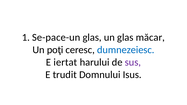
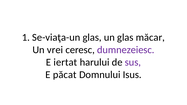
Se-pace-un: Se-pace-un -> Se-viaţa-un
poţi: poţi -> vrei
dumnezeiesc colour: blue -> purple
trudit: trudit -> păcat
